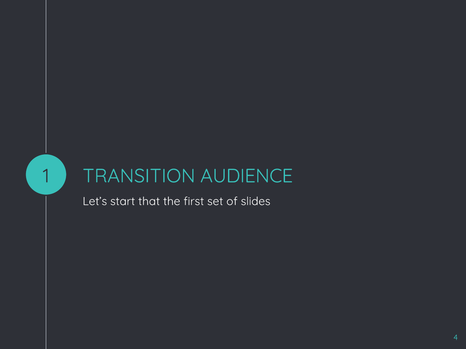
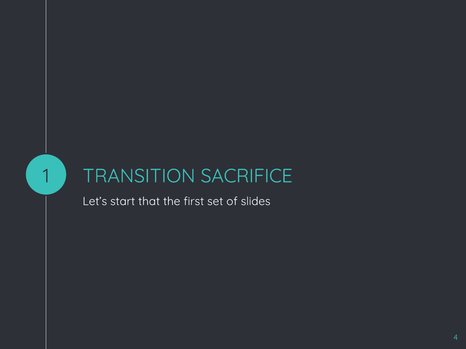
AUDIENCE: AUDIENCE -> SACRIFICE
